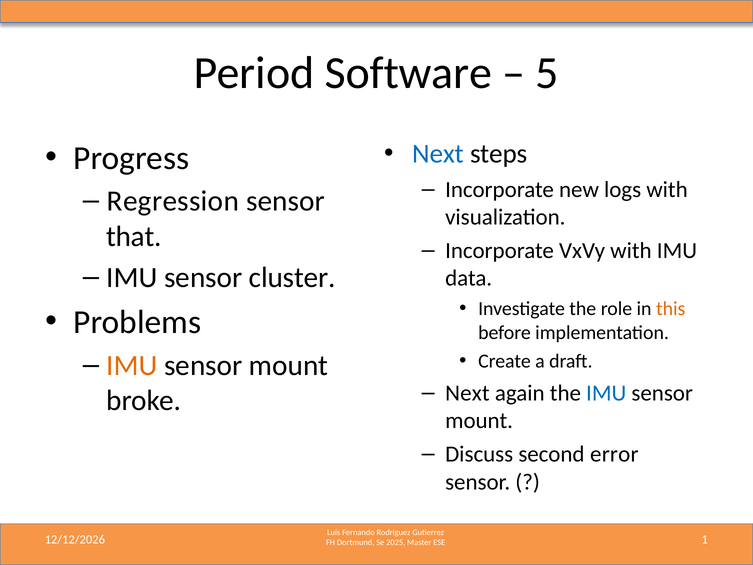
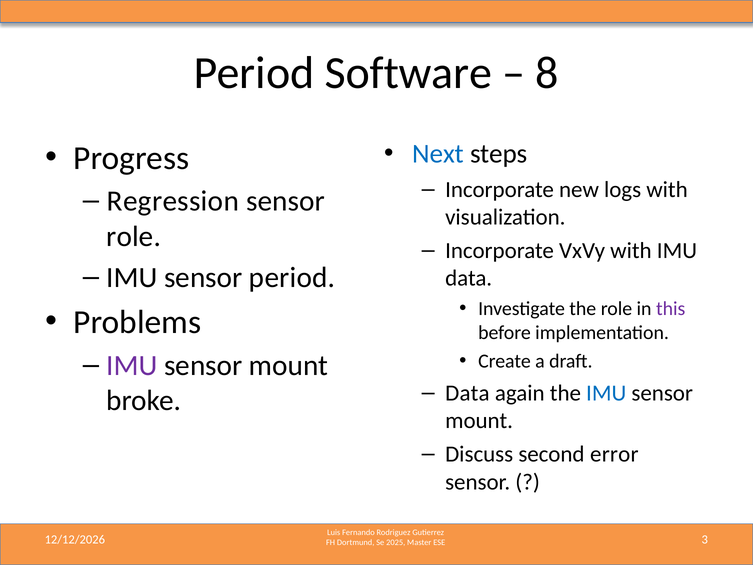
5: 5 -> 8
that at (134, 236): that -> role
sensor cluster: cluster -> period
this colour: orange -> purple
IMU at (132, 365) colour: orange -> purple
Next at (467, 393): Next -> Data
1: 1 -> 3
